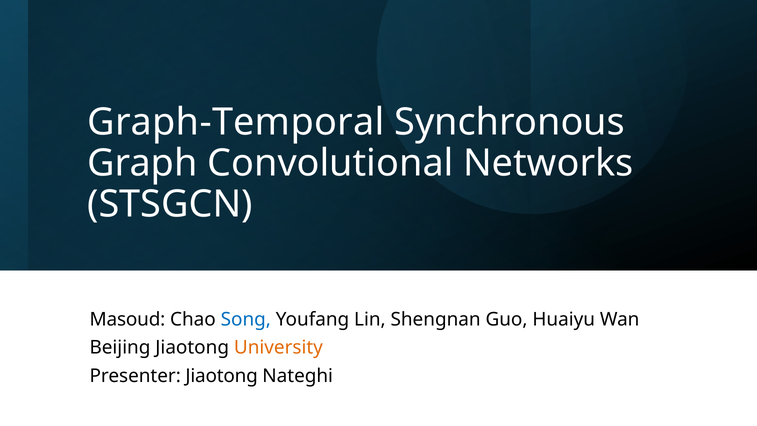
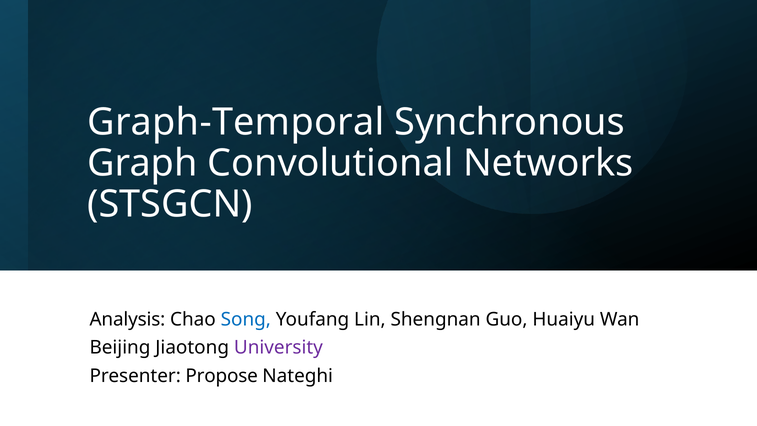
Masoud: Masoud -> Analysis
University colour: orange -> purple
Presenter Jiaotong: Jiaotong -> Propose
